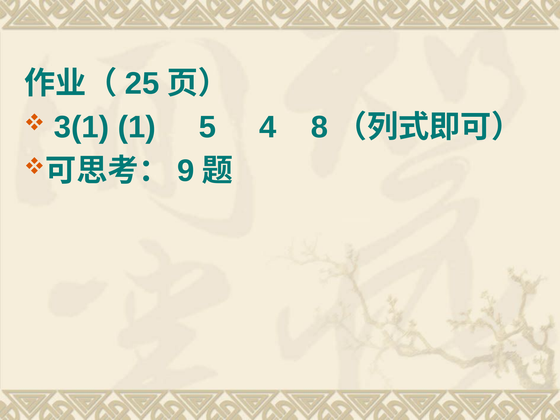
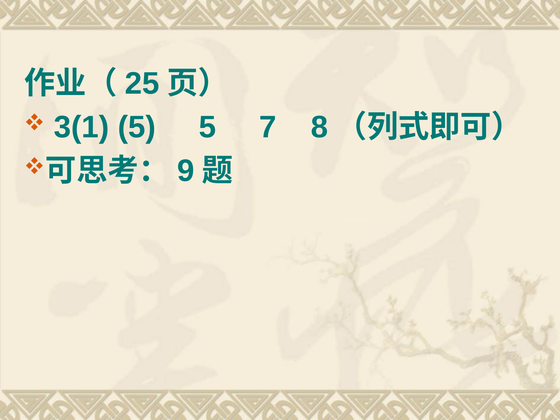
3(1 1: 1 -> 5
4: 4 -> 7
